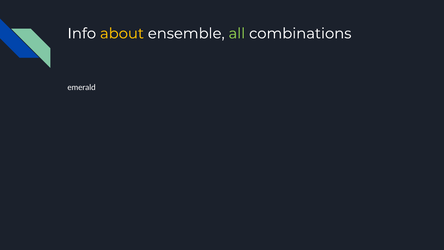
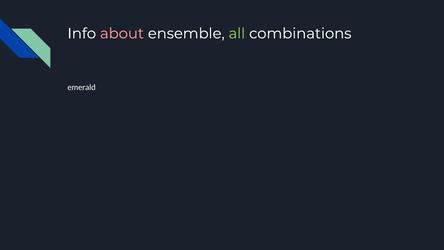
about colour: yellow -> pink
